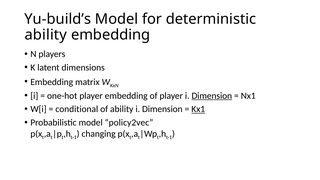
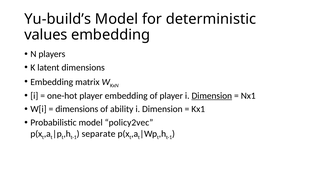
ability at (46, 35): ability -> values
conditional at (77, 109): conditional -> dimensions
Kx1 underline: present -> none
changing: changing -> separate
